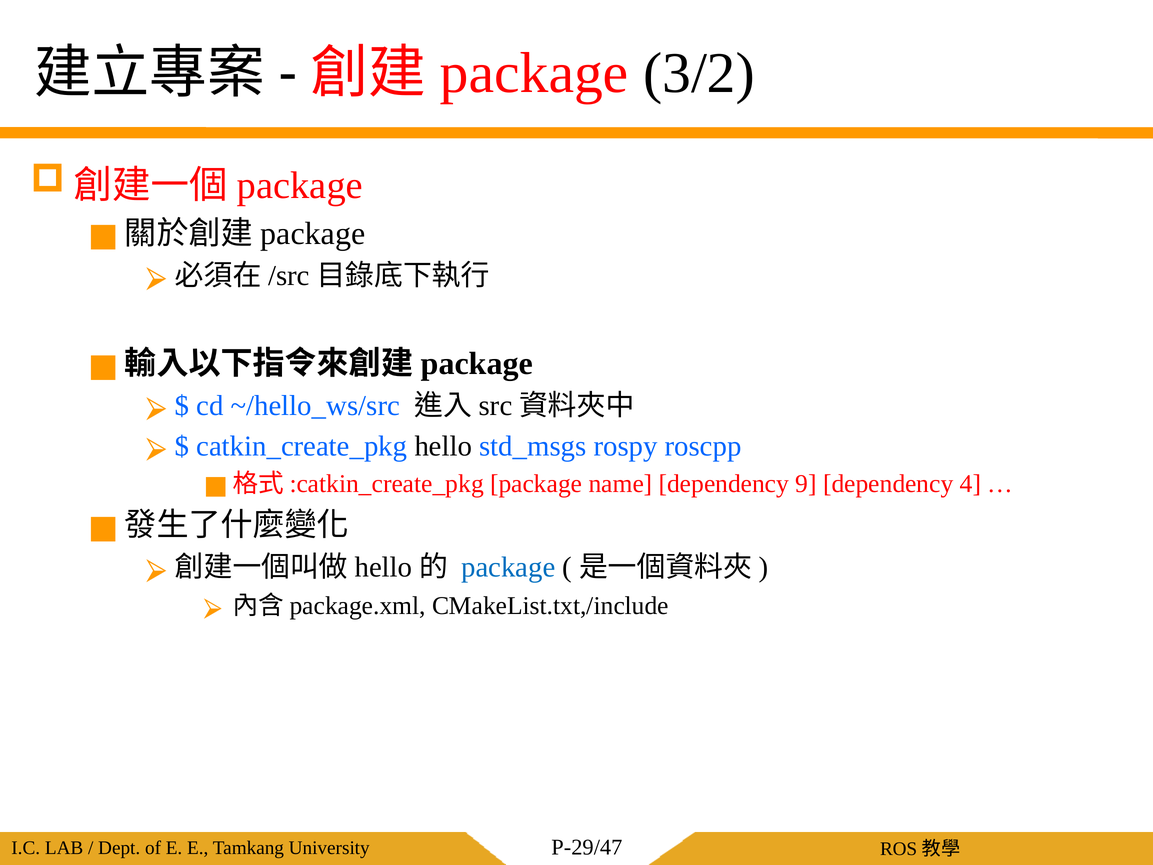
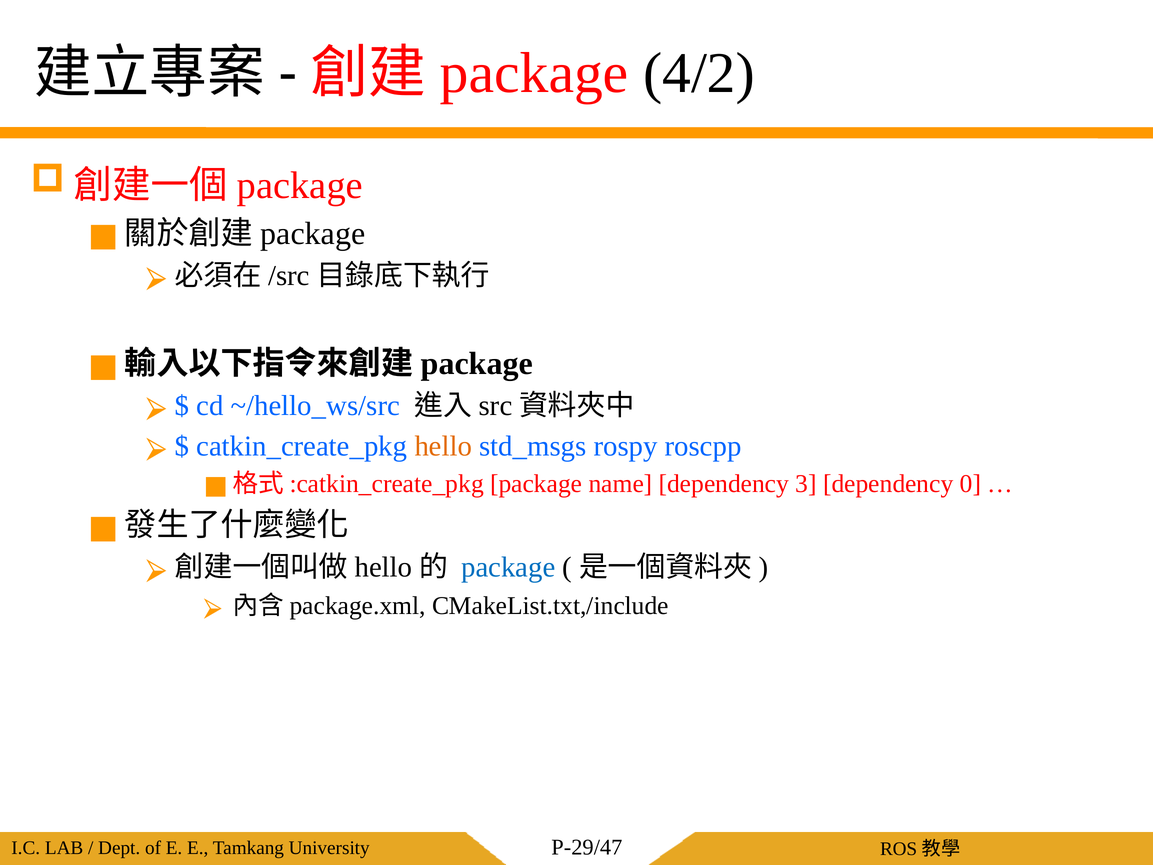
3/2: 3/2 -> 4/2
hello colour: black -> orange
9: 9 -> 3
4: 4 -> 0
